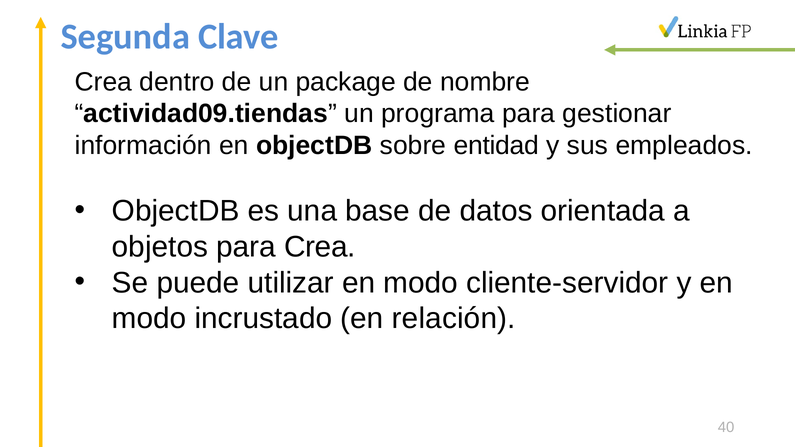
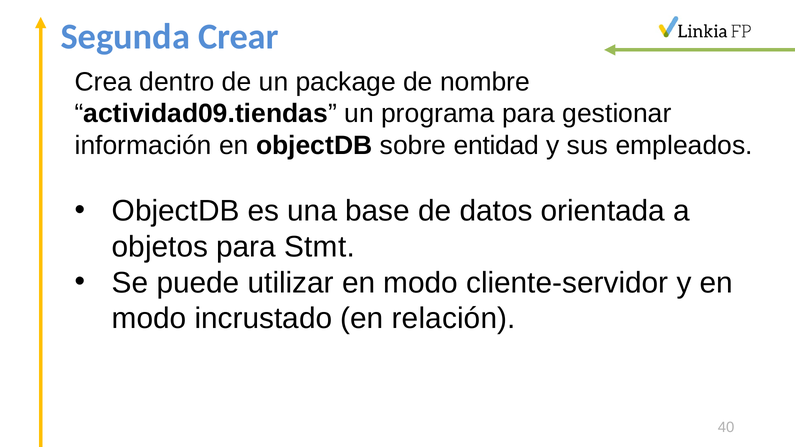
Clave: Clave -> Crear
para Crea: Crea -> Stmt
